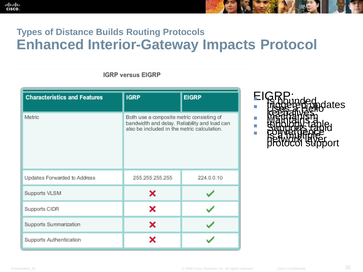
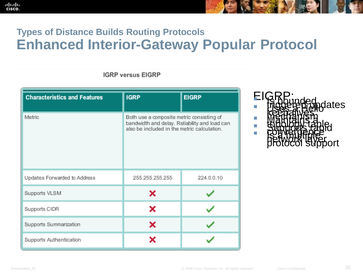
Impacts: Impacts -> Popular
